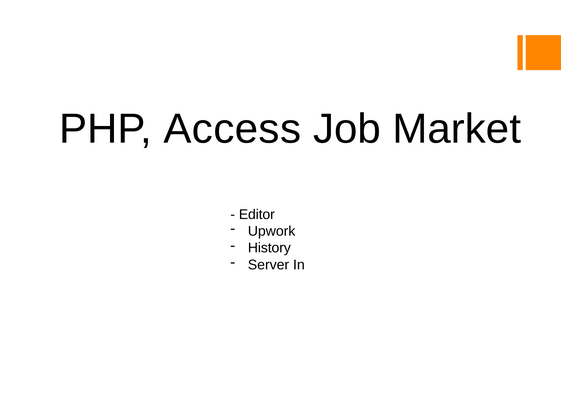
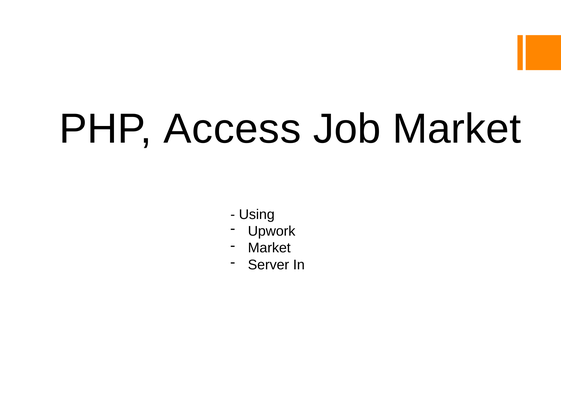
Editor: Editor -> Using
History at (269, 248): History -> Market
